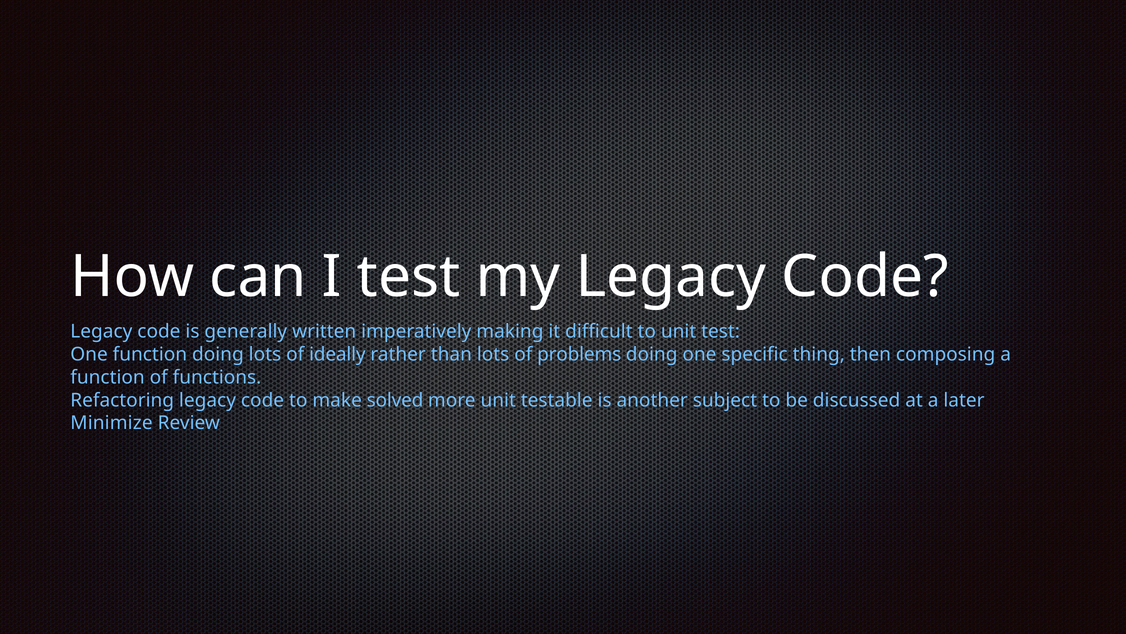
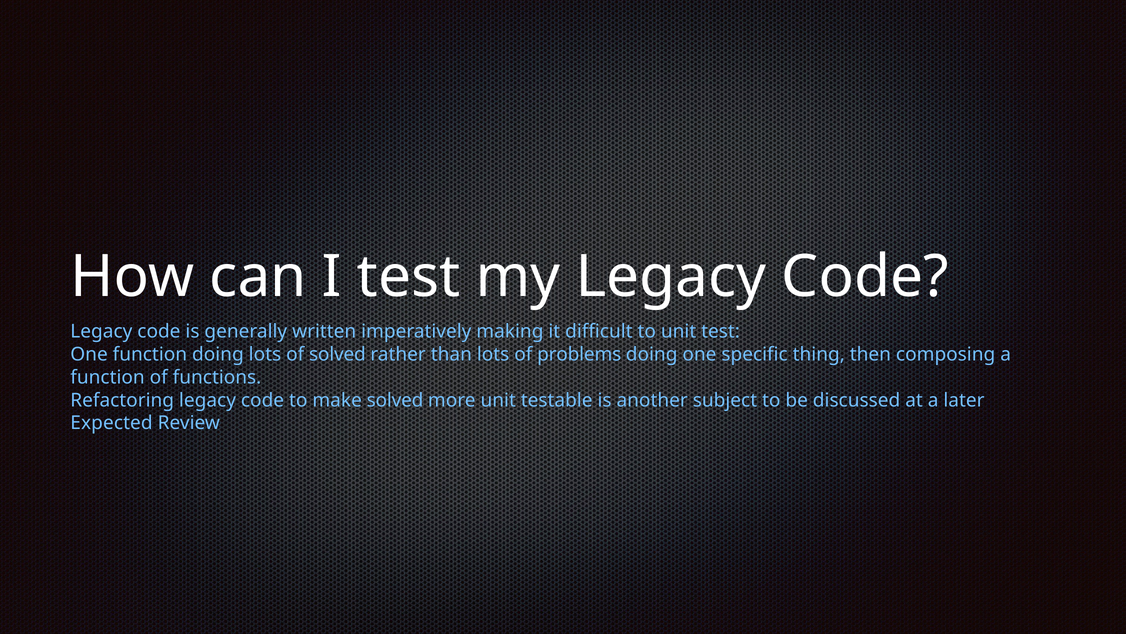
of ideally: ideally -> solved
Minimize: Minimize -> Expected
